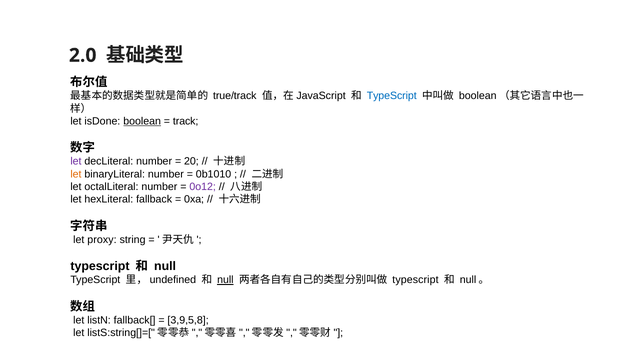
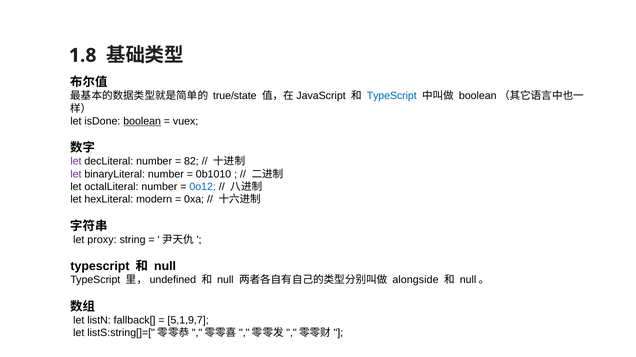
2.0: 2.0 -> 1.8
true/track: true/track -> true/state
track: track -> vuex
20: 20 -> 82
let at (76, 174) colour: orange -> purple
0o12 colour: purple -> blue
fallback: fallback -> modern
null at (225, 281) underline: present -> none
typescript at (415, 281): typescript -> alongside
3,9,5,8: 3,9,5,8 -> 5,1,9,7
